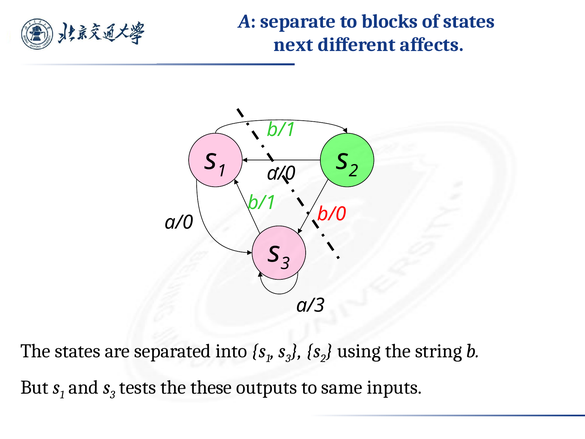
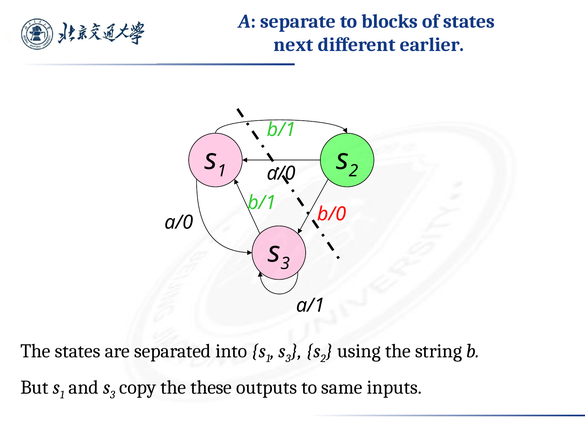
affects: affects -> earlier
a/3: a/3 -> a/1
tests: tests -> copy
